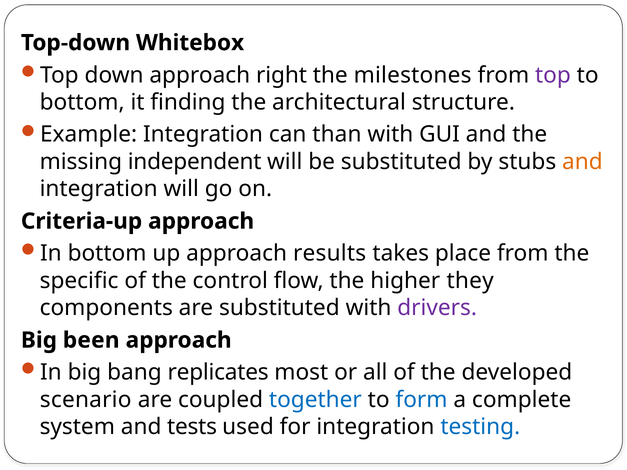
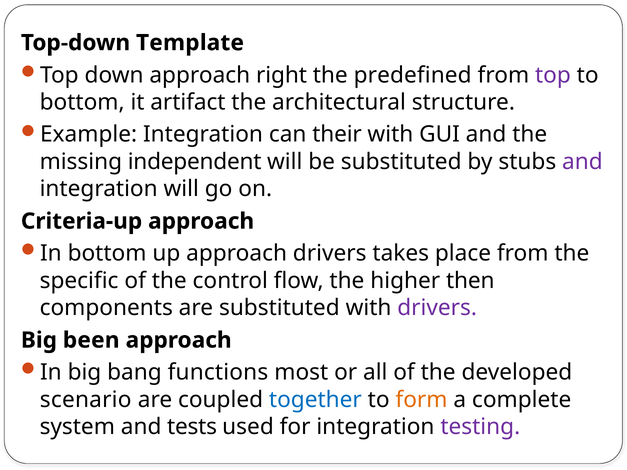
Whitebox: Whitebox -> Template
milestones: milestones -> predefined
finding: finding -> artifact
than: than -> their
and at (582, 162) colour: orange -> purple
approach results: results -> drivers
they: they -> then
replicates: replicates -> functions
form colour: blue -> orange
testing colour: blue -> purple
